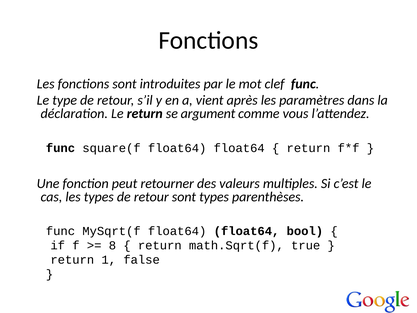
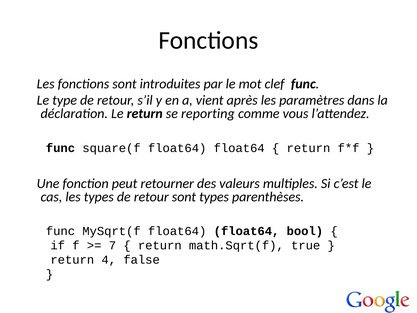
argument: argument -> reporting
8: 8 -> 7
1: 1 -> 4
